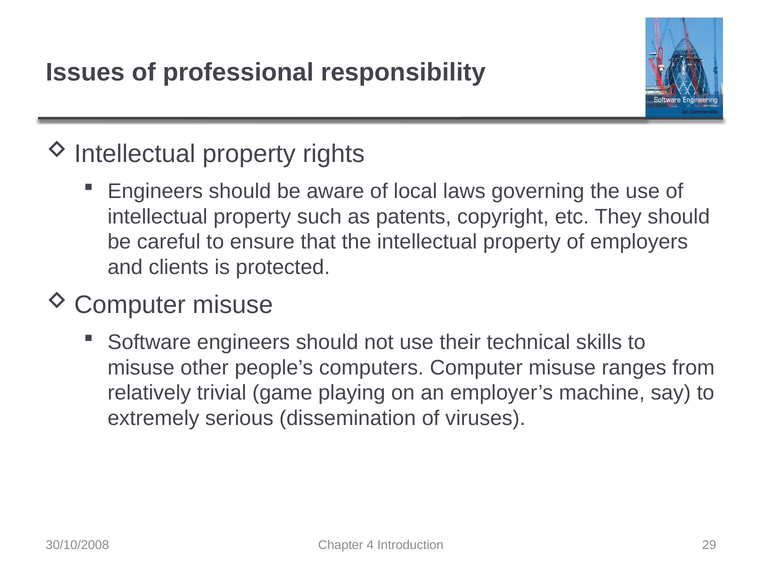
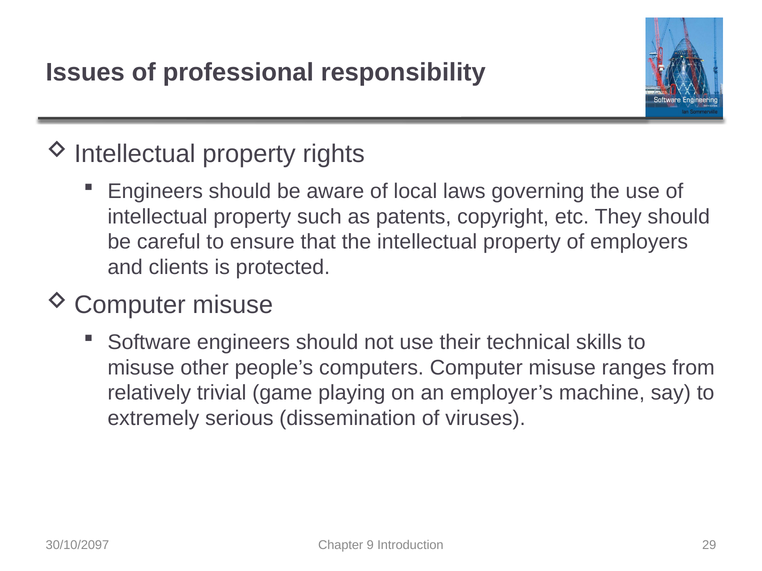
30/10/2008: 30/10/2008 -> 30/10/2097
4: 4 -> 9
